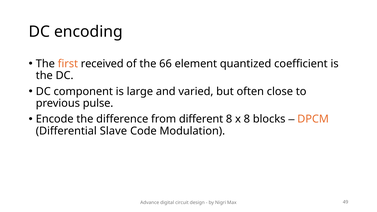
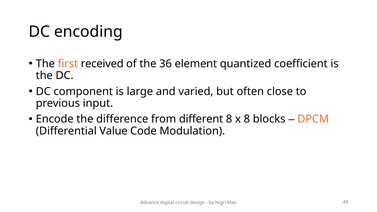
66: 66 -> 36
pulse: pulse -> input
Slave: Slave -> Value
